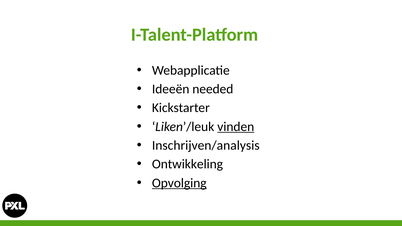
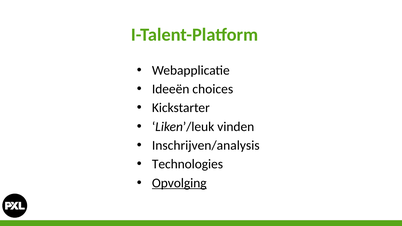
needed: needed -> choices
vinden underline: present -> none
Ontwikkeling: Ontwikkeling -> Technologies
